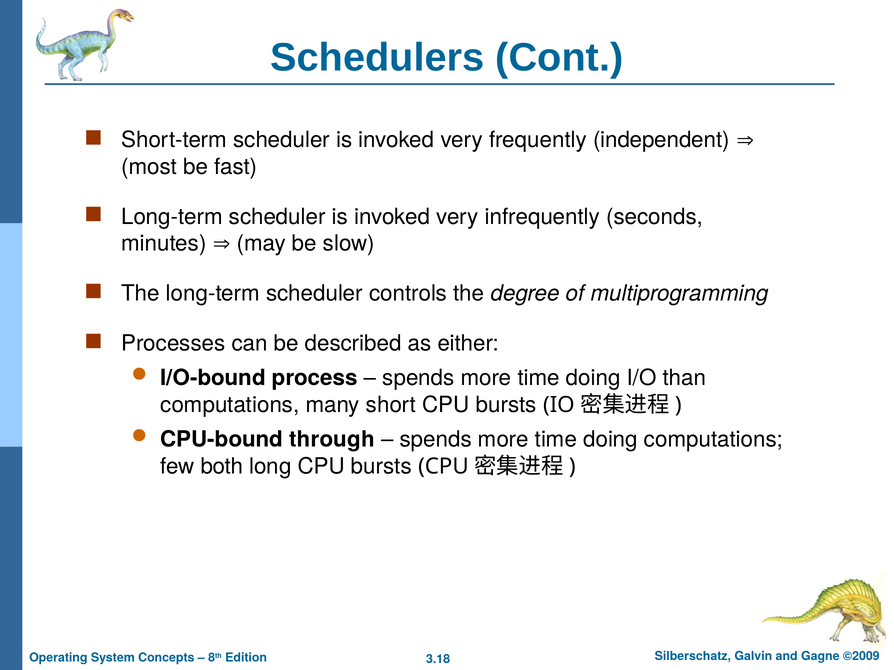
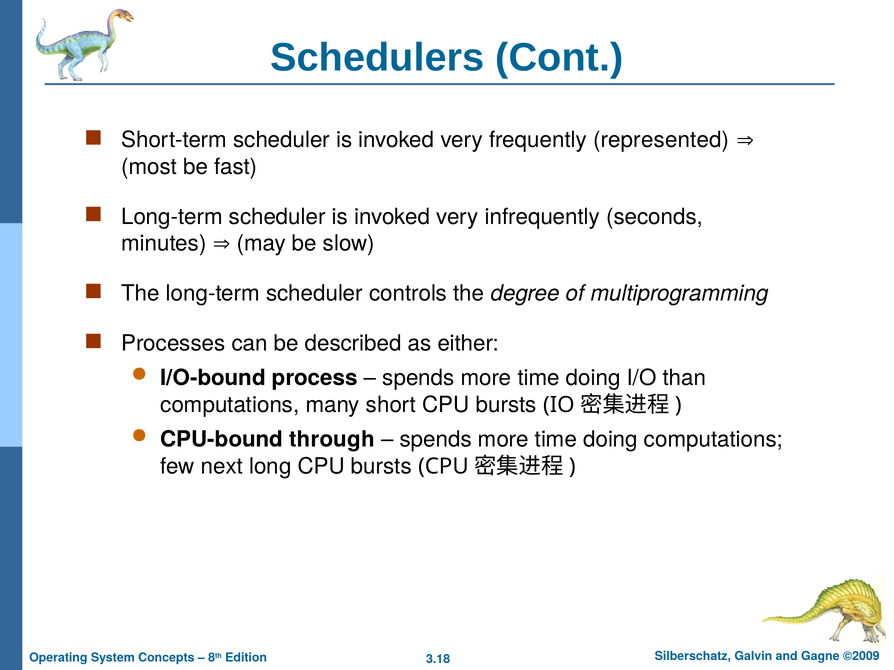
independent: independent -> represented
both: both -> next
